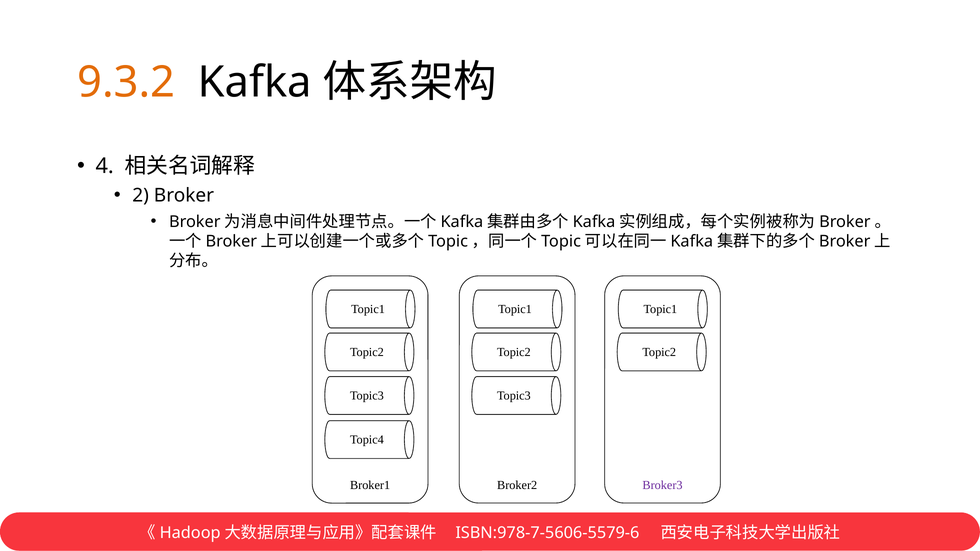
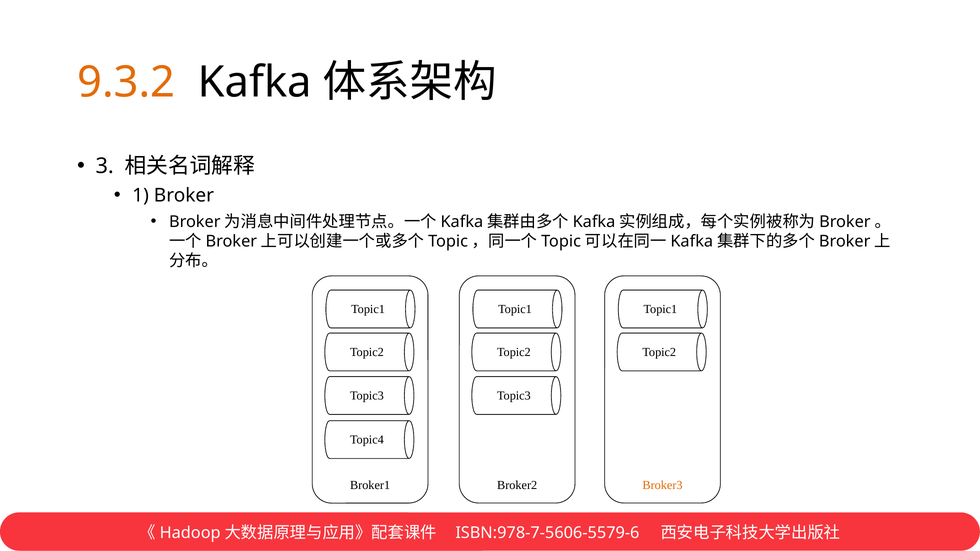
4: 4 -> 3
2: 2 -> 1
Broker3 colour: purple -> orange
